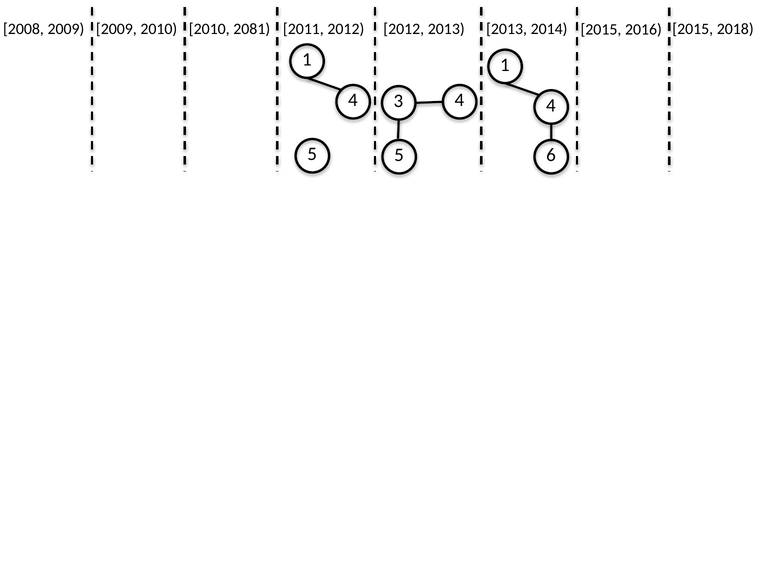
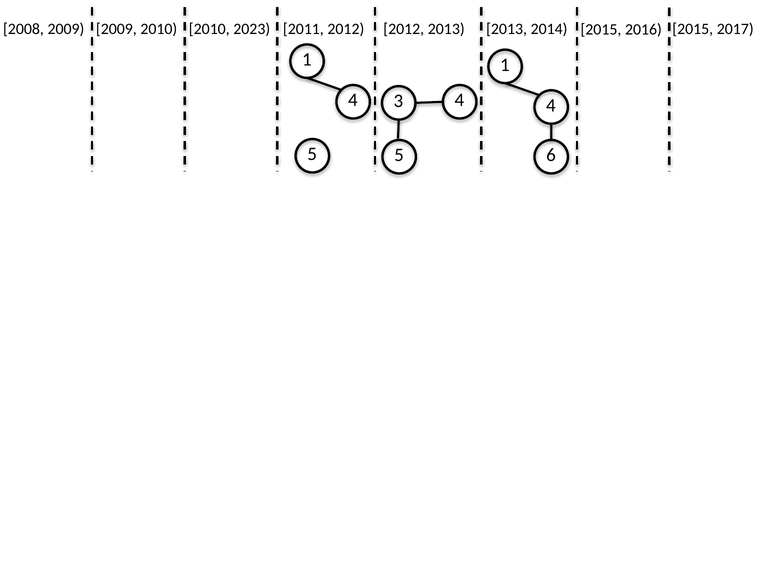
2081: 2081 -> 2023
2018: 2018 -> 2017
